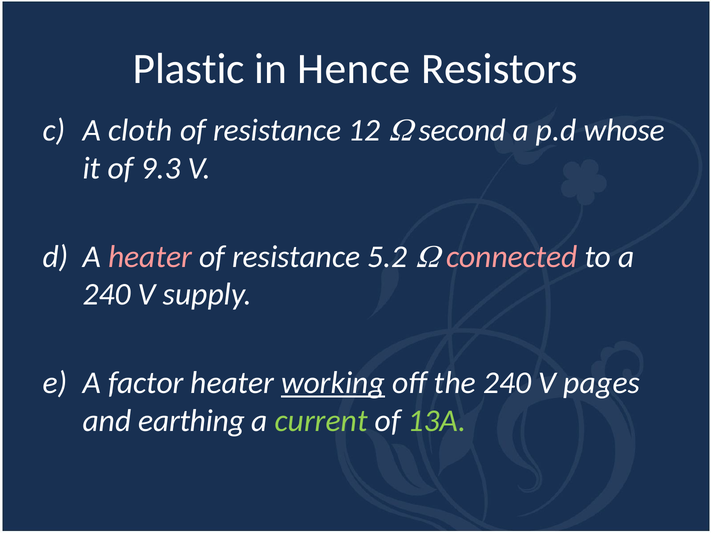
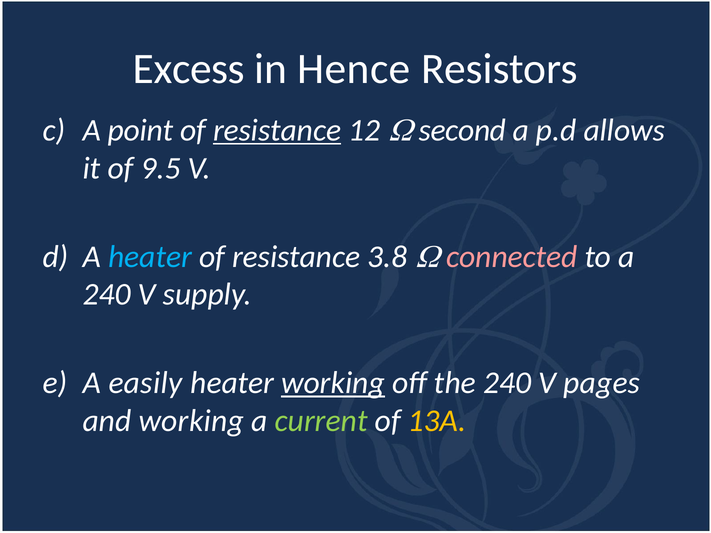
Plastic: Plastic -> Excess
cloth: cloth -> point
resistance at (277, 130) underline: none -> present
whose: whose -> allows
9.3: 9.3 -> 9.5
heater at (150, 257) colour: pink -> light blue
5.2: 5.2 -> 3.8
factor: factor -> easily
and earthing: earthing -> working
13A colour: light green -> yellow
